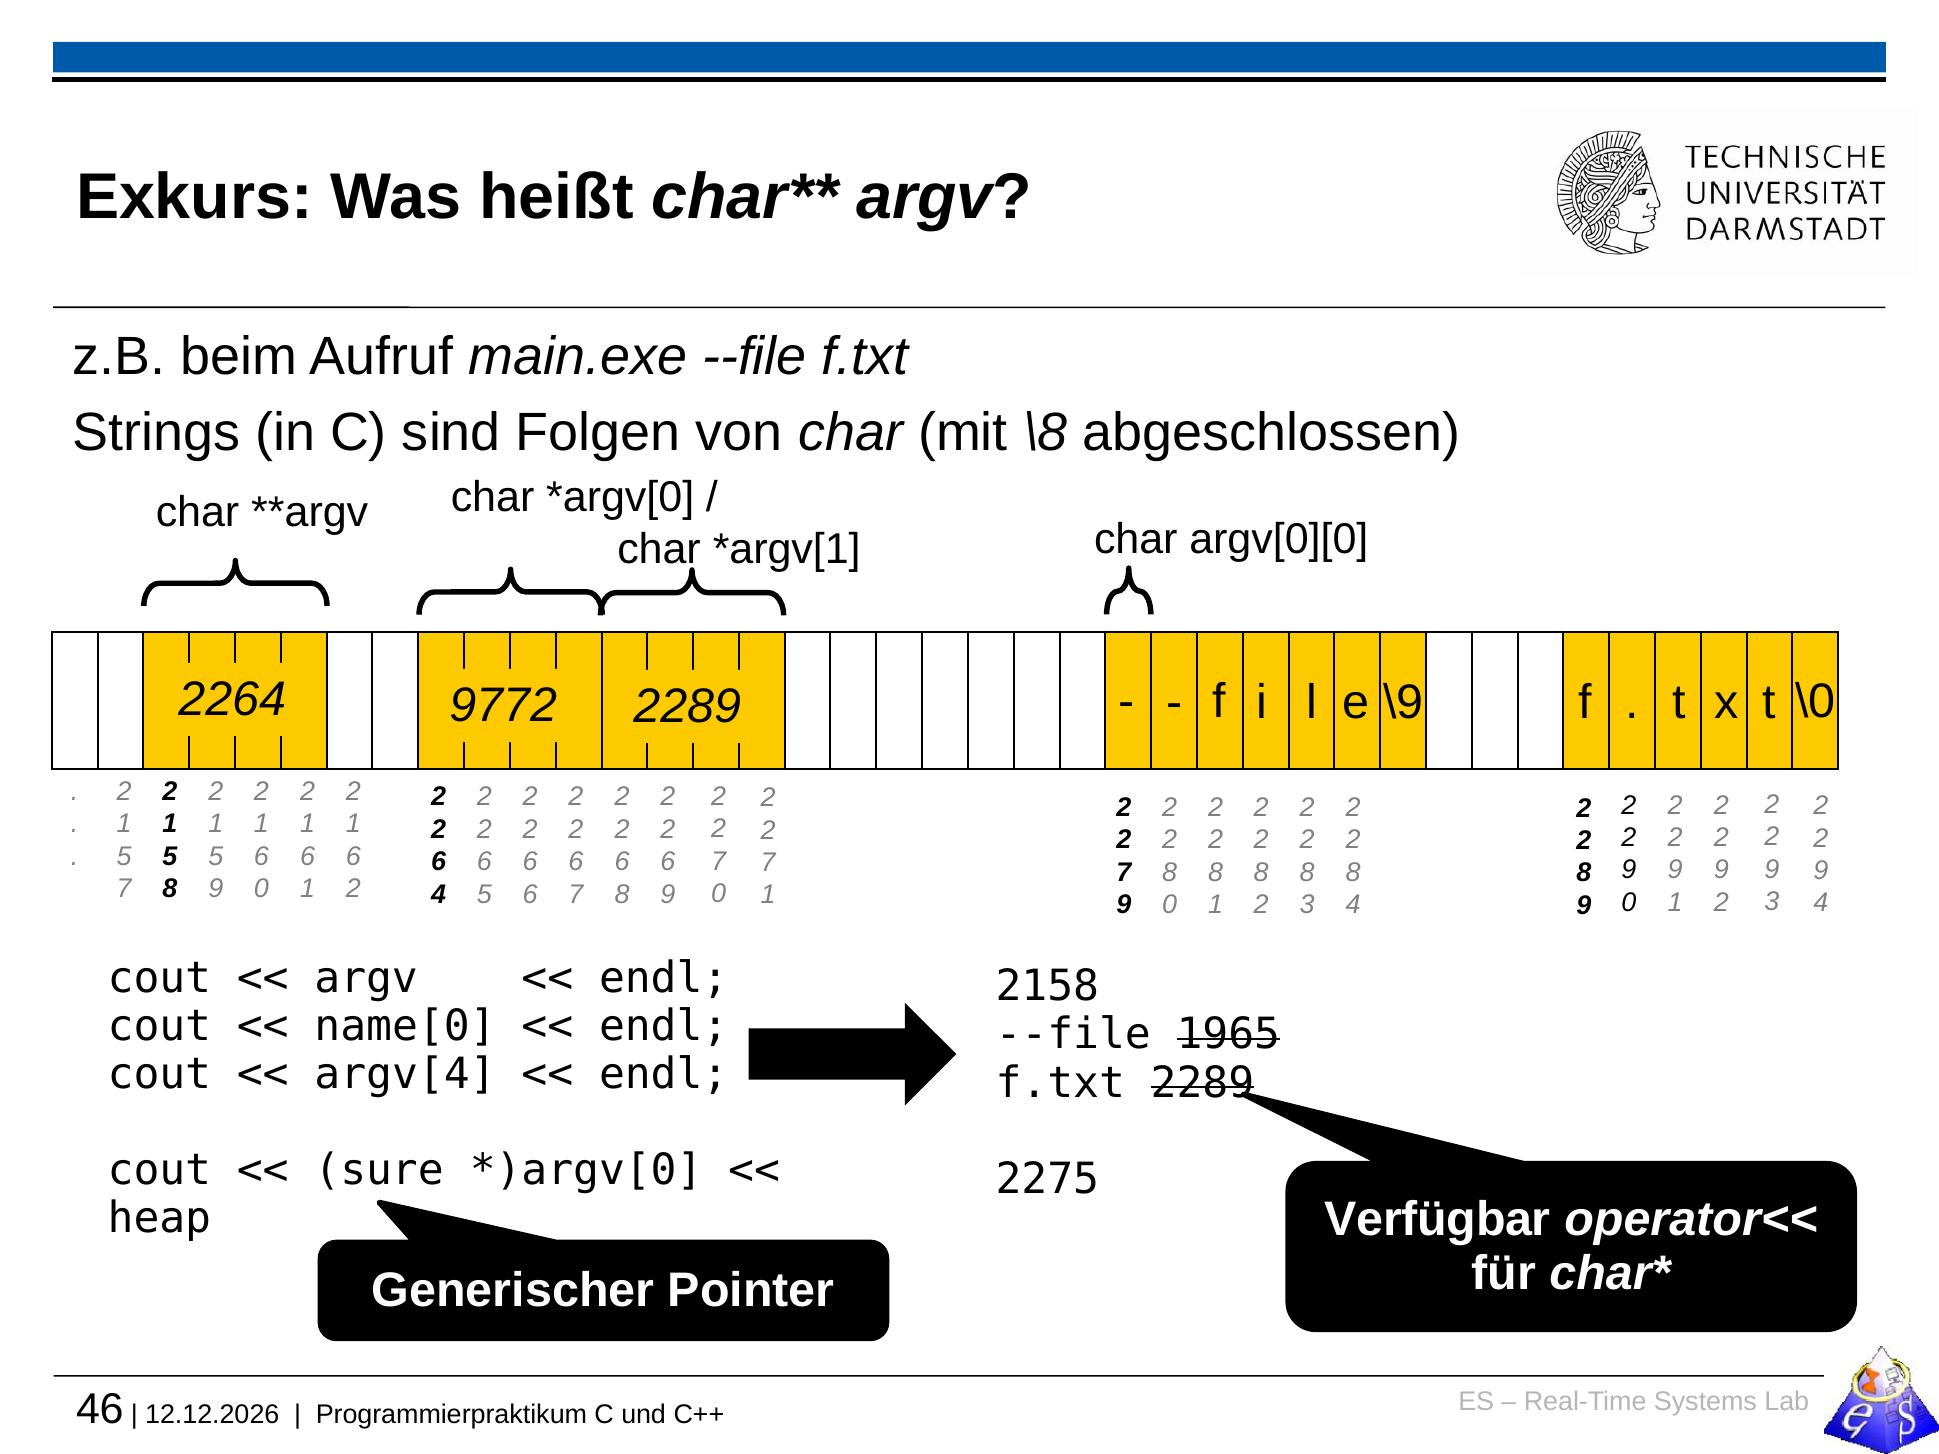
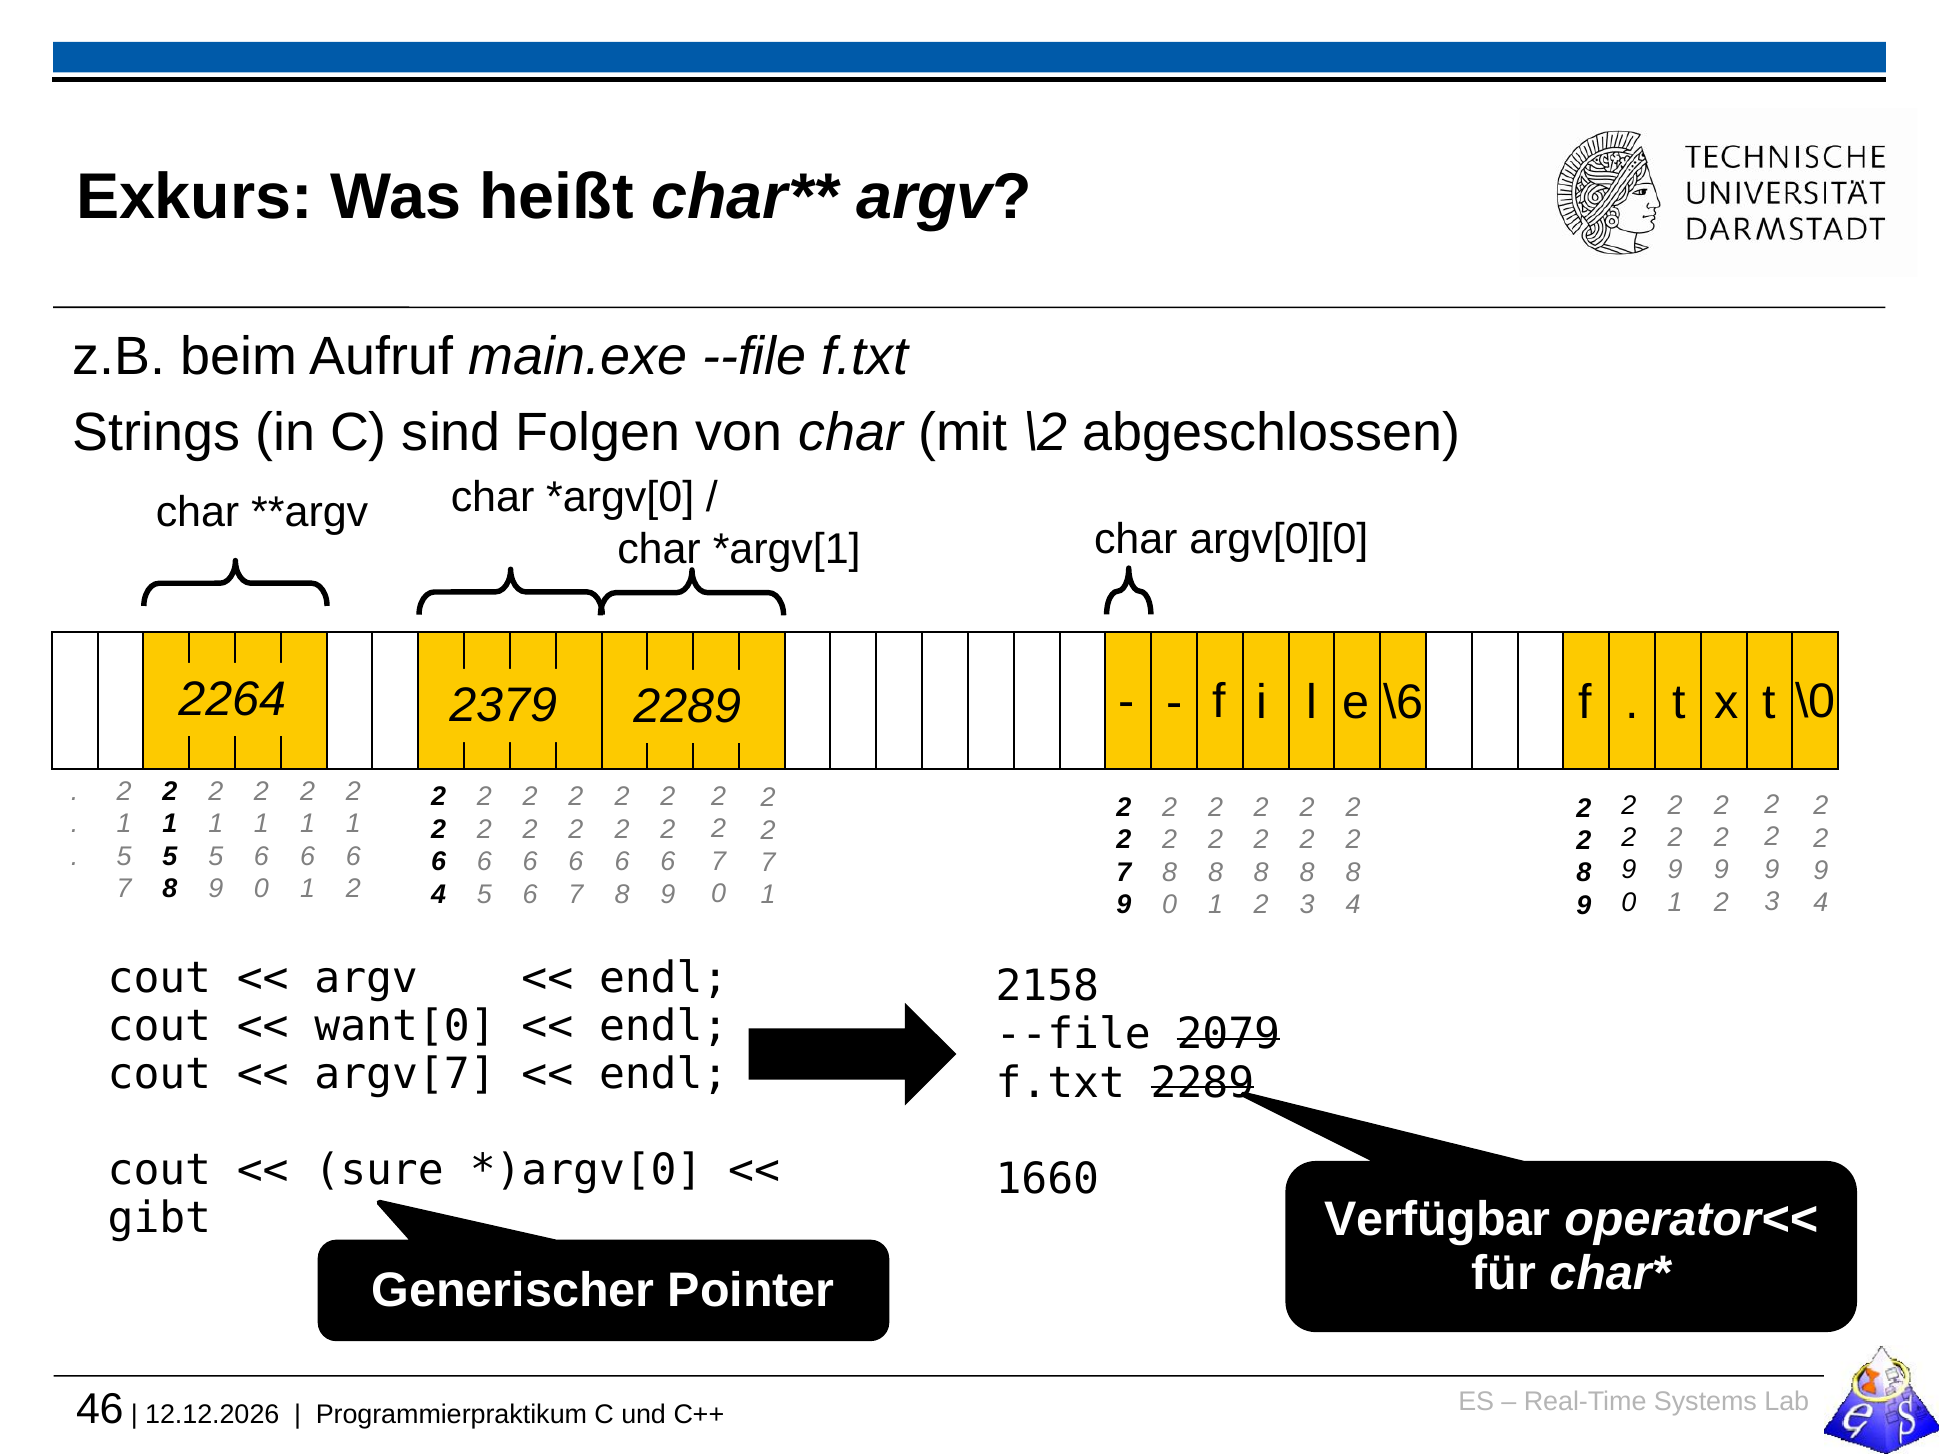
\8: \8 -> \2
\9: \9 -> \6
9772: 9772 -> 2379
name[0: name[0 -> want[0
1965: 1965 -> 2079
argv[4: argv[4 -> argv[7
2275: 2275 -> 1660
heap: heap -> gibt
